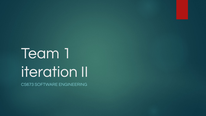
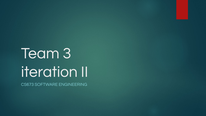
1: 1 -> 3
